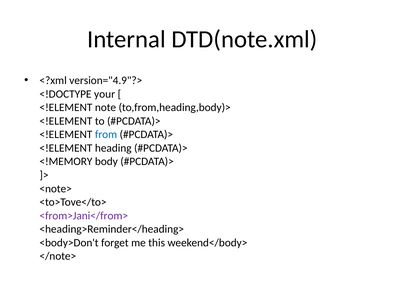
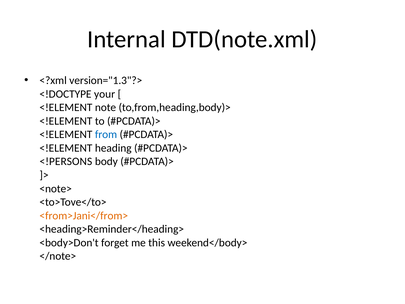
version="4.9"?>: version="4.9"?> -> version="1.3"?>
<!MEMORY: <!MEMORY -> <!PERSONS
<from>Jani</from> colour: purple -> orange
